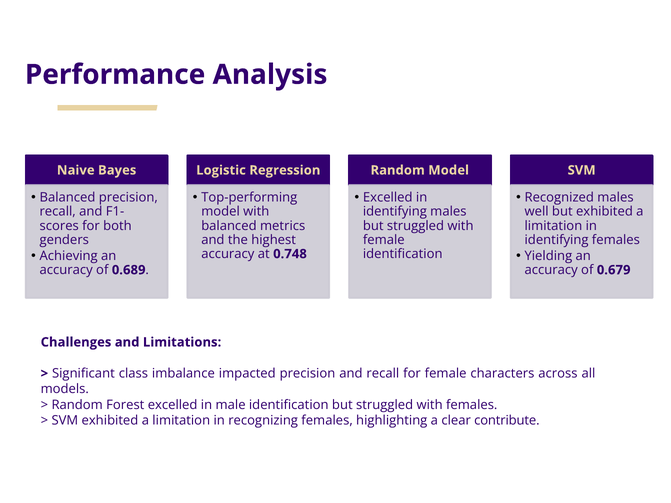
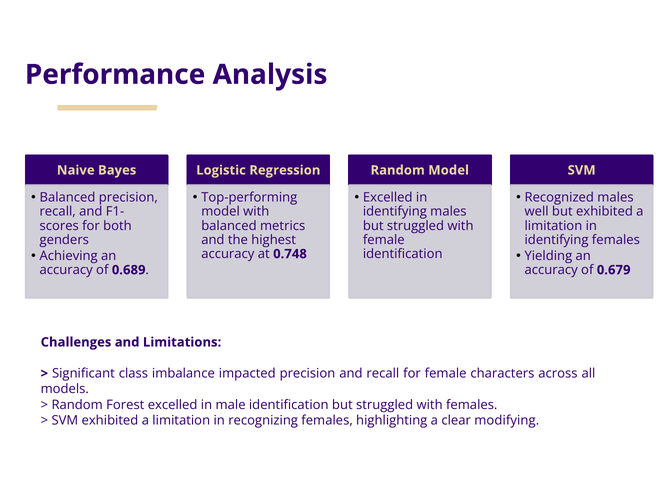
contribute: contribute -> modifying
